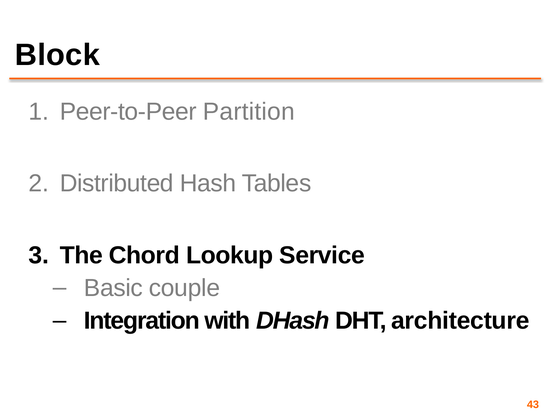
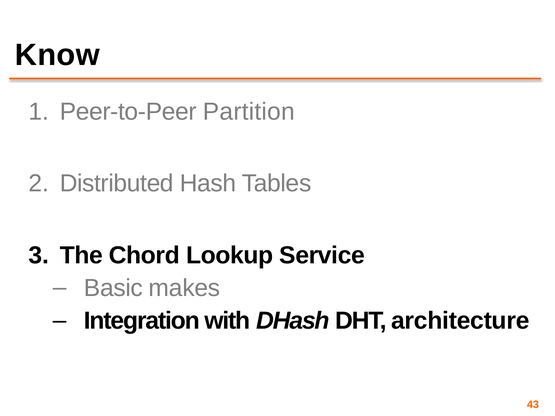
Block: Block -> Know
couple: couple -> makes
